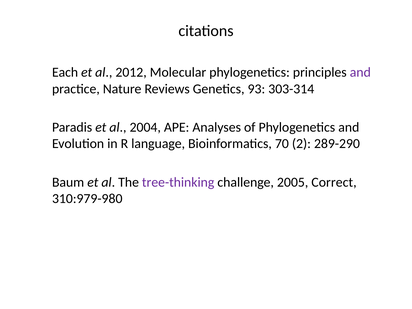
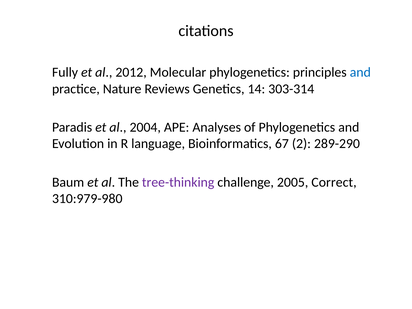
Each: Each -> Fully
and at (360, 72) colour: purple -> blue
93: 93 -> 14
70: 70 -> 67
